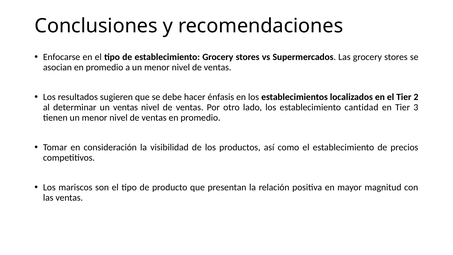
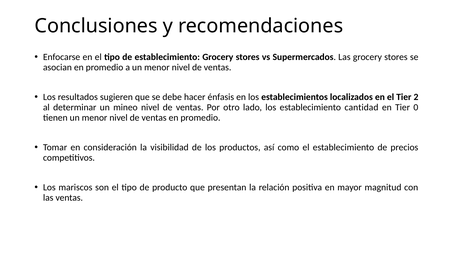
un ventas: ventas -> mineo
3: 3 -> 0
